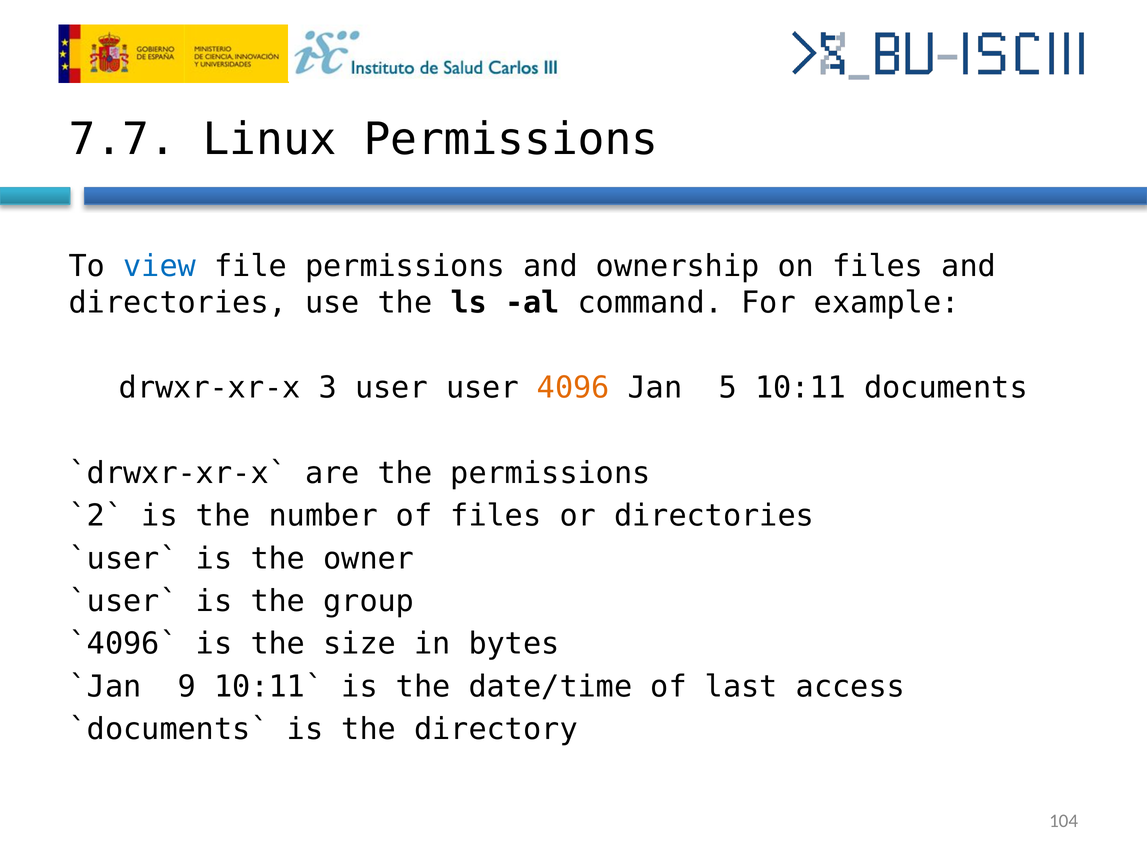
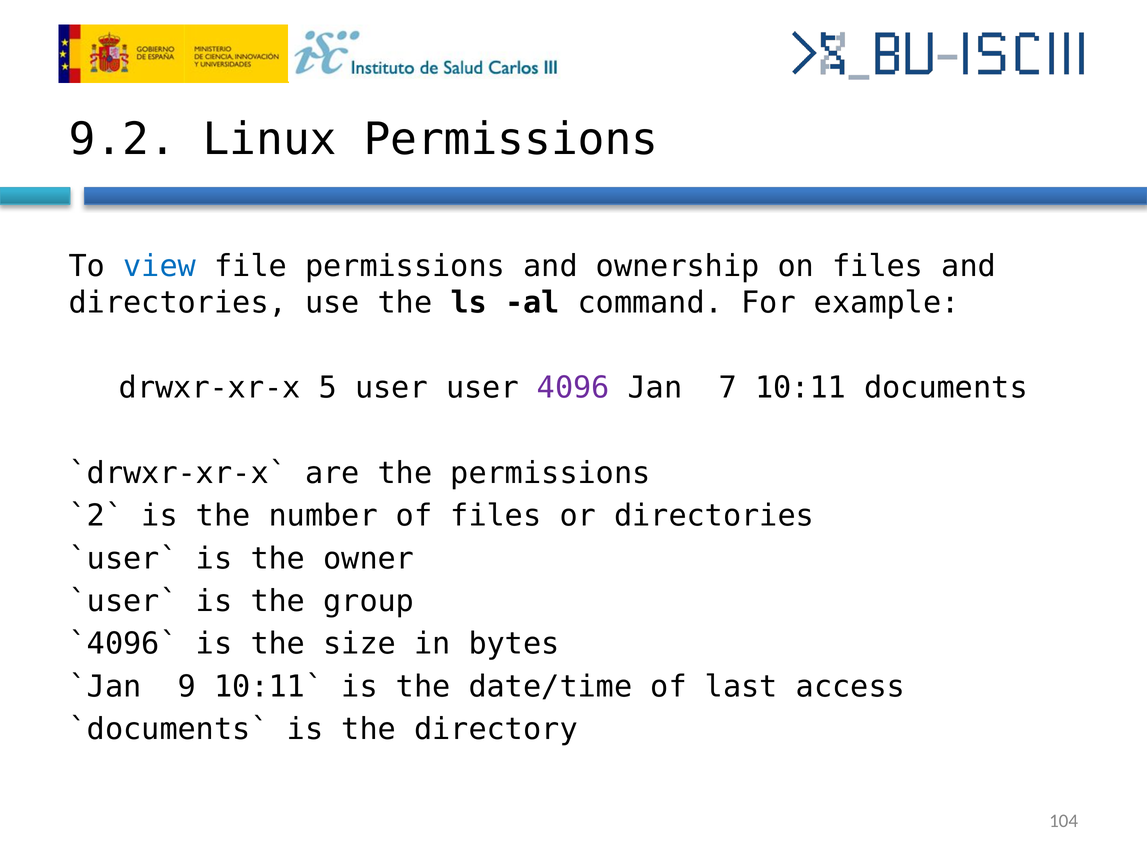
7.7: 7.7 -> 9.2
3: 3 -> 5
4096 colour: orange -> purple
5: 5 -> 7
